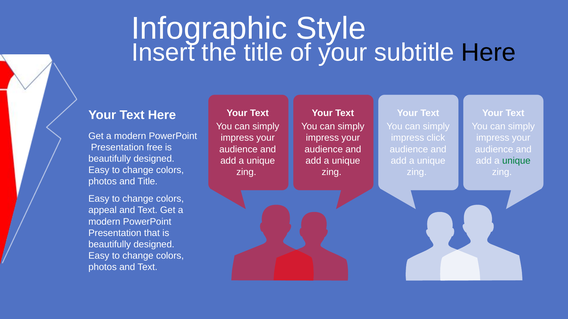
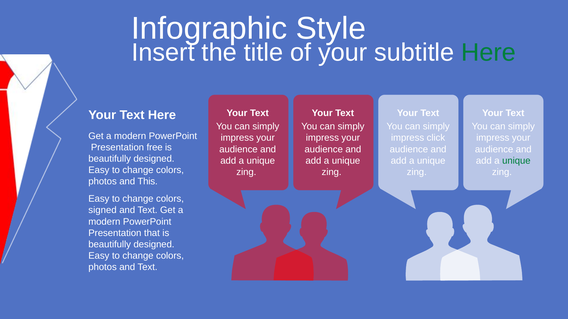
Here at (489, 52) colour: black -> green
and Title: Title -> This
appeal: appeal -> signed
